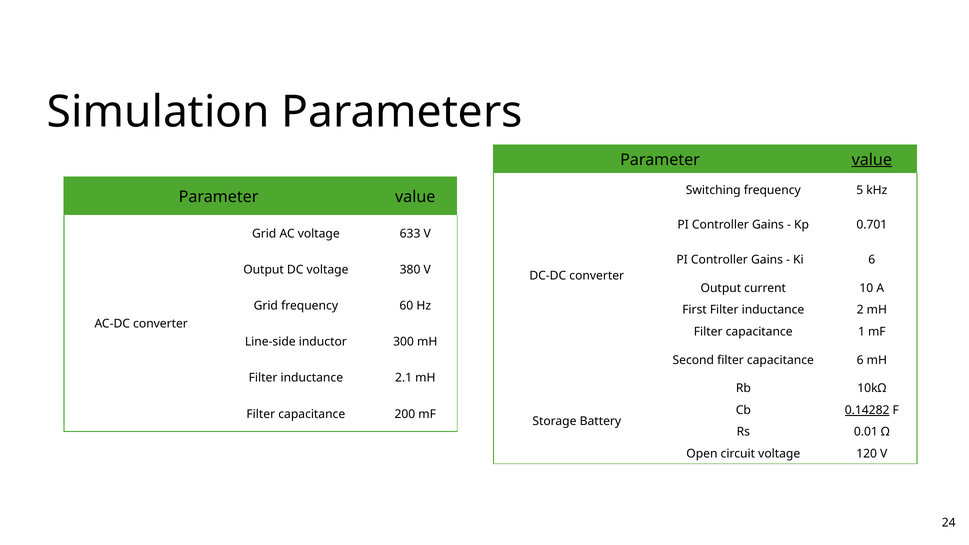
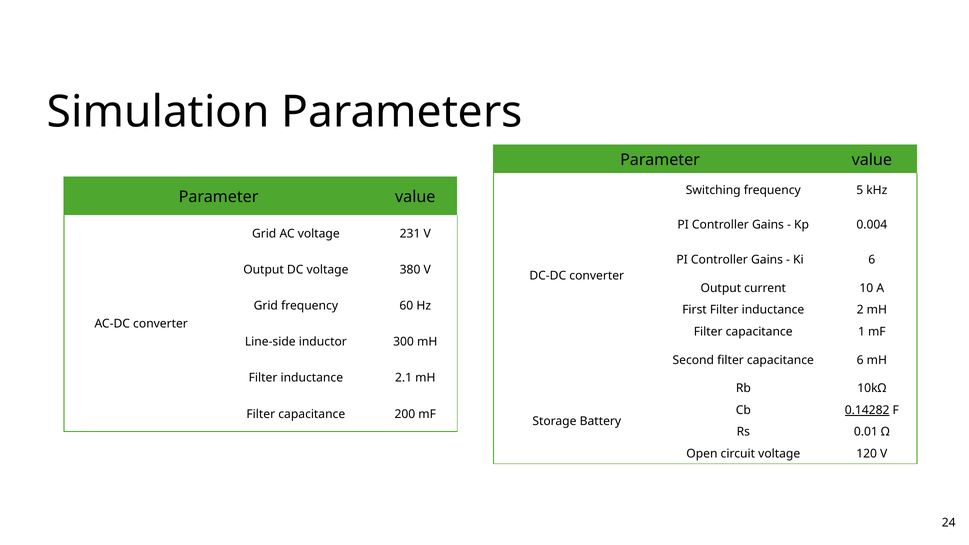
value at (872, 160) underline: present -> none
0.701: 0.701 -> 0.004
633: 633 -> 231
